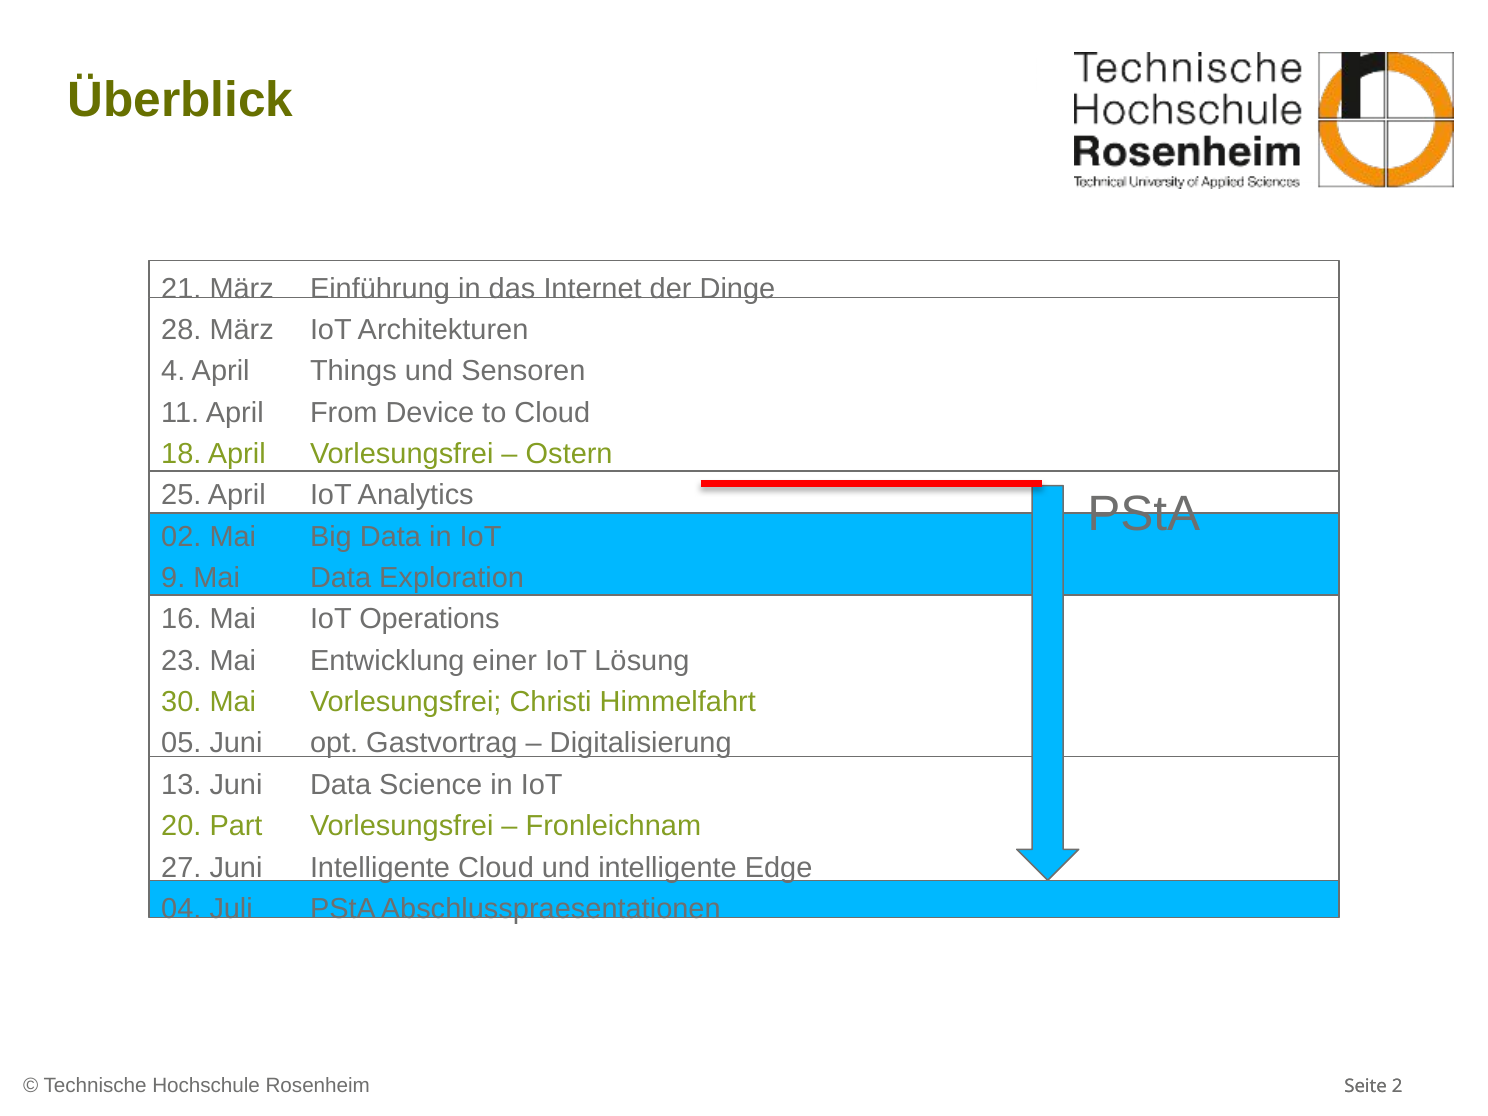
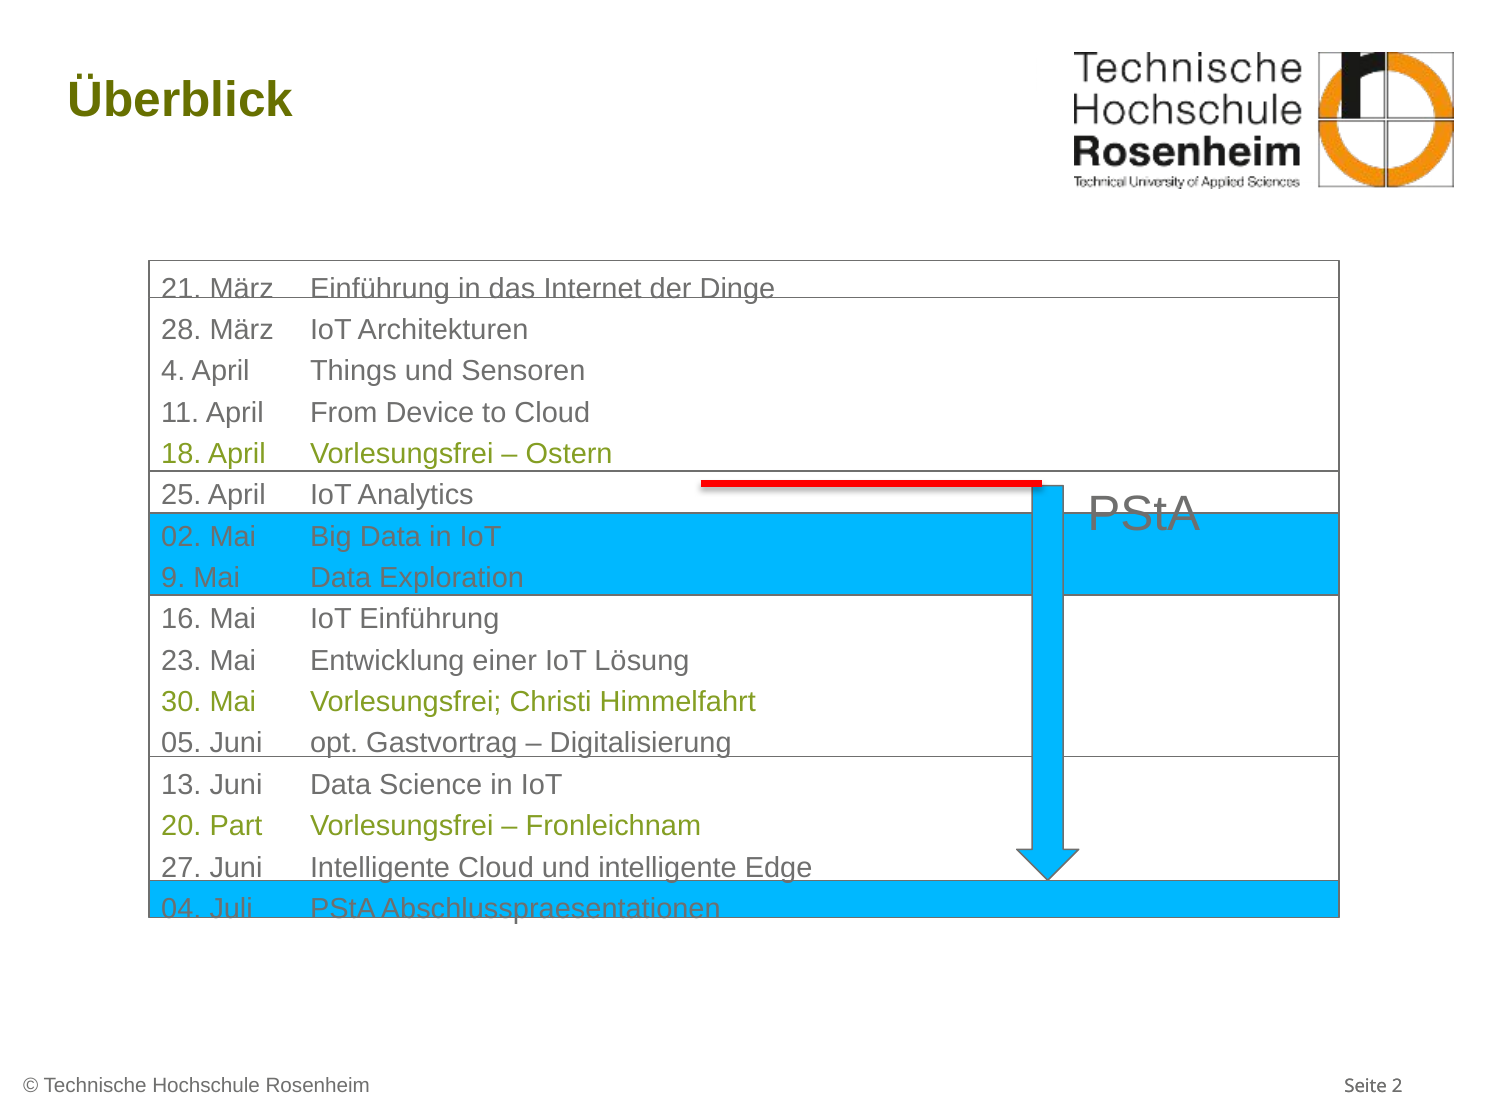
IoT Operations: Operations -> Einführung
